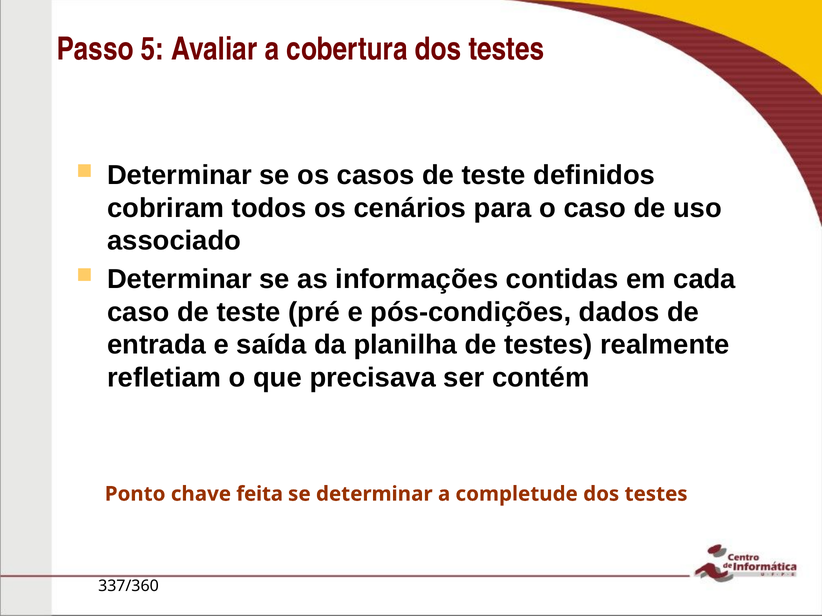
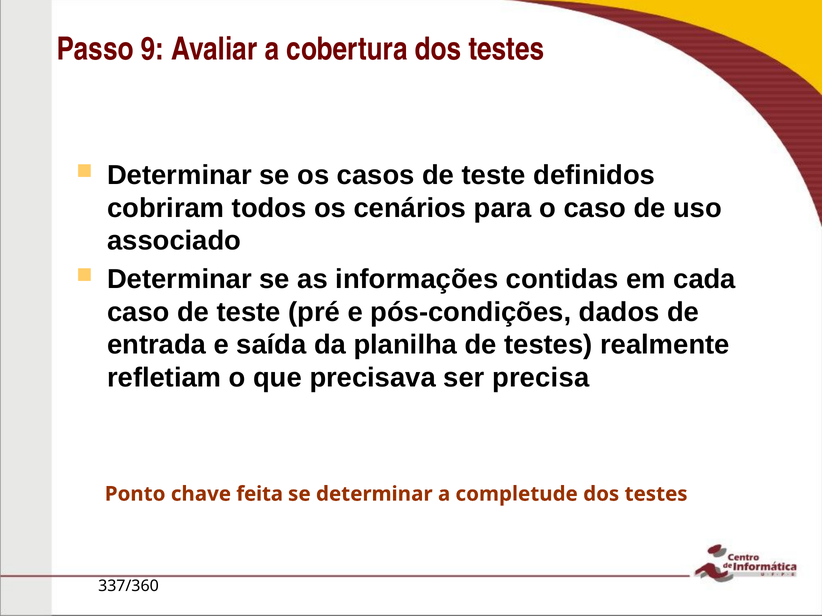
5: 5 -> 9
contém: contém -> precisa
